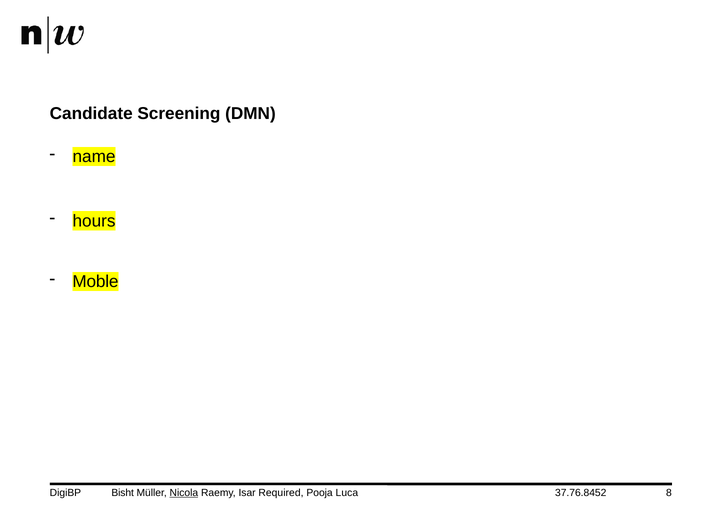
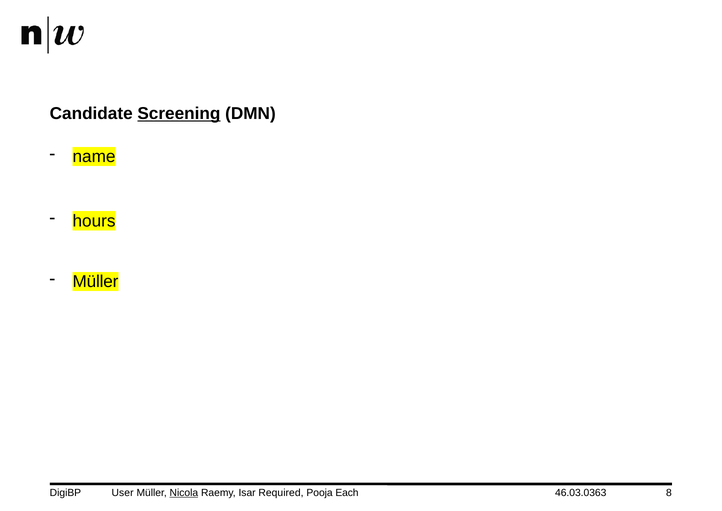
Screening underline: none -> present
Moble at (95, 281): Moble -> Müller
Bisht: Bisht -> User
Luca: Luca -> Each
37.76.8452: 37.76.8452 -> 46.03.0363
